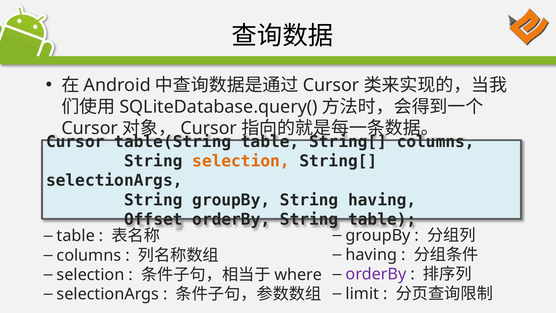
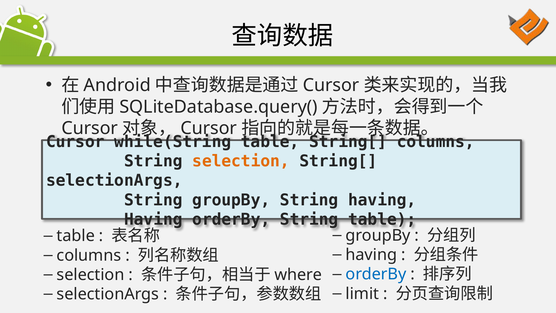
table(String: table(String -> while(String
Offset at (153, 219): Offset -> Having
orderBy at (376, 274) colour: purple -> blue
